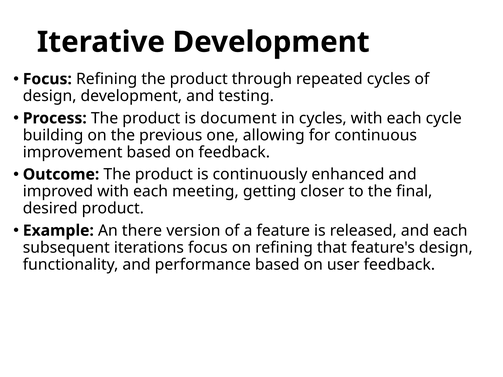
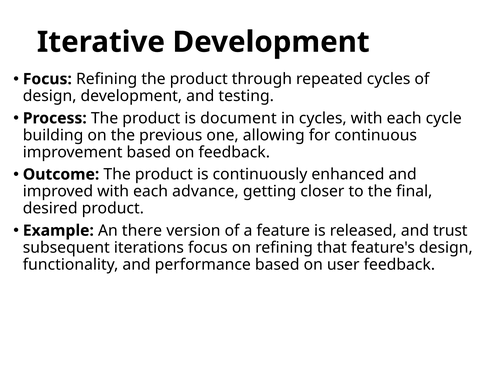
meeting: meeting -> advance
and each: each -> trust
